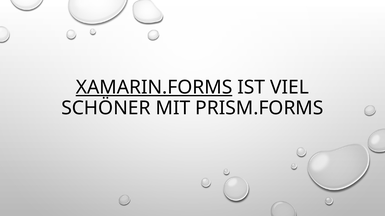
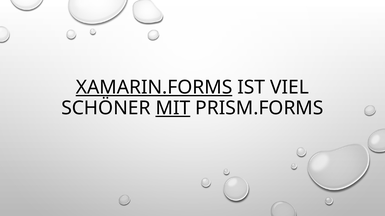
MIT underline: none -> present
